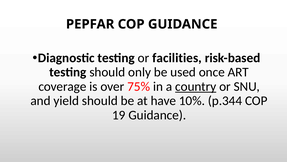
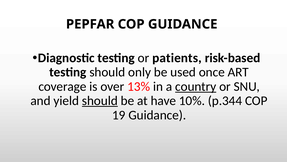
facilities: facilities -> patients
75%: 75% -> 13%
should at (100, 100) underline: none -> present
